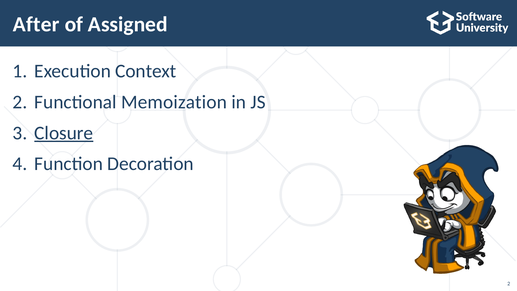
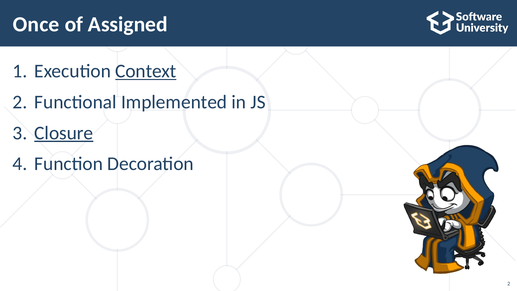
After: After -> Once
Context underline: none -> present
Memoization: Memoization -> Implemented
